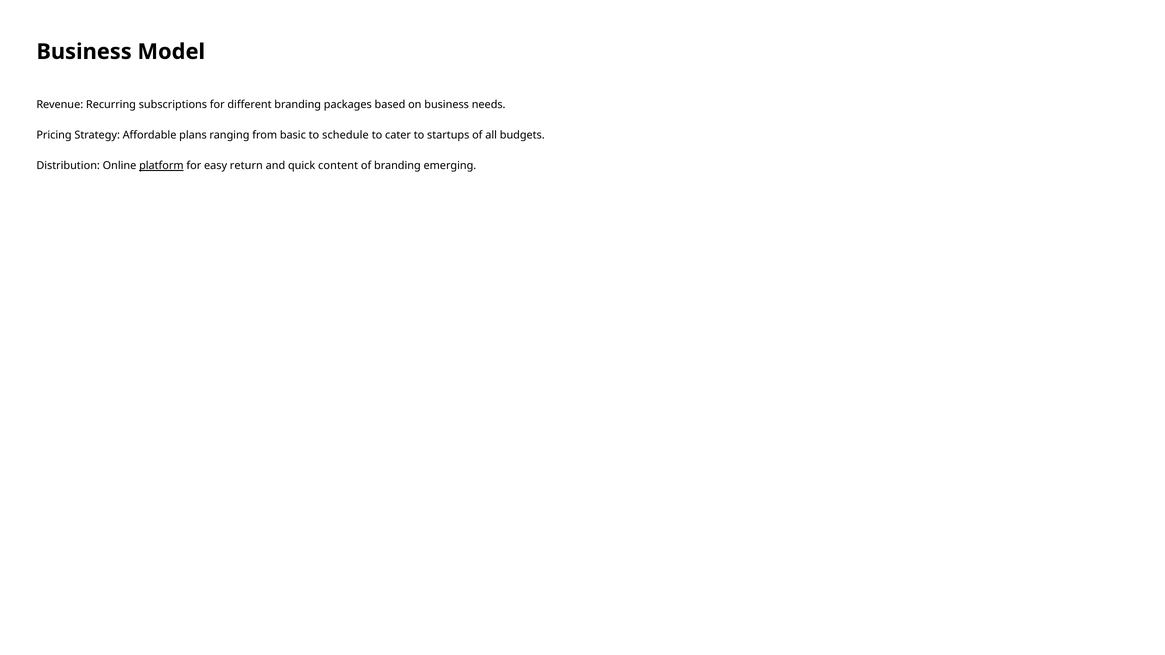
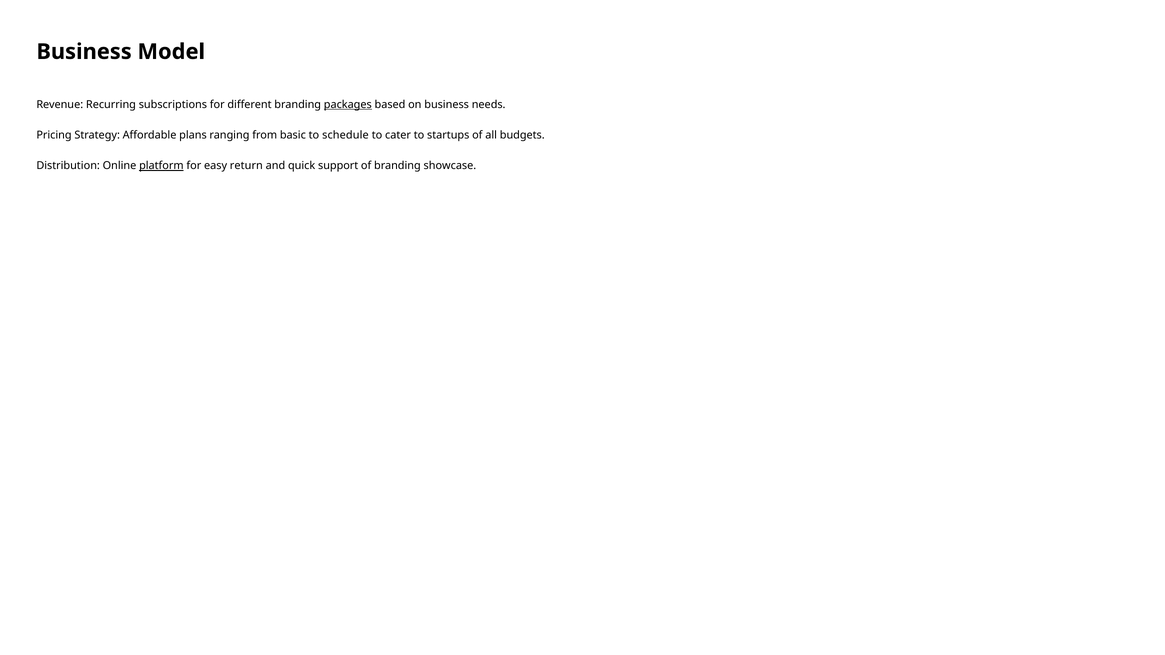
packages underline: none -> present
content: content -> support
emerging: emerging -> showcase
